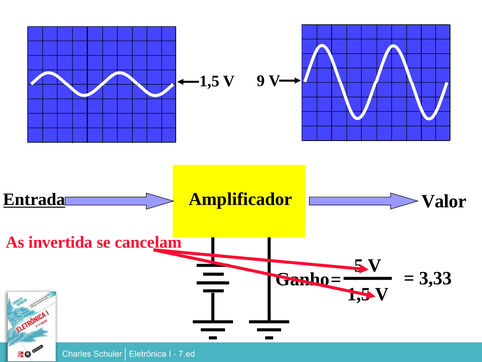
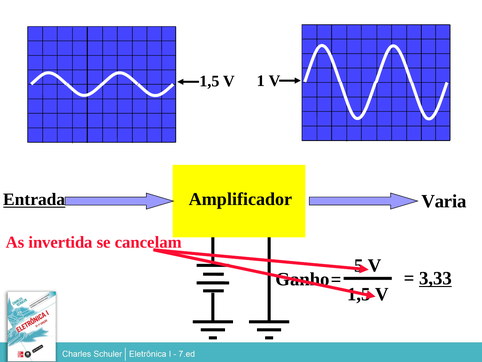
9: 9 -> 1
Valor: Valor -> Varia
3,33 underline: none -> present
